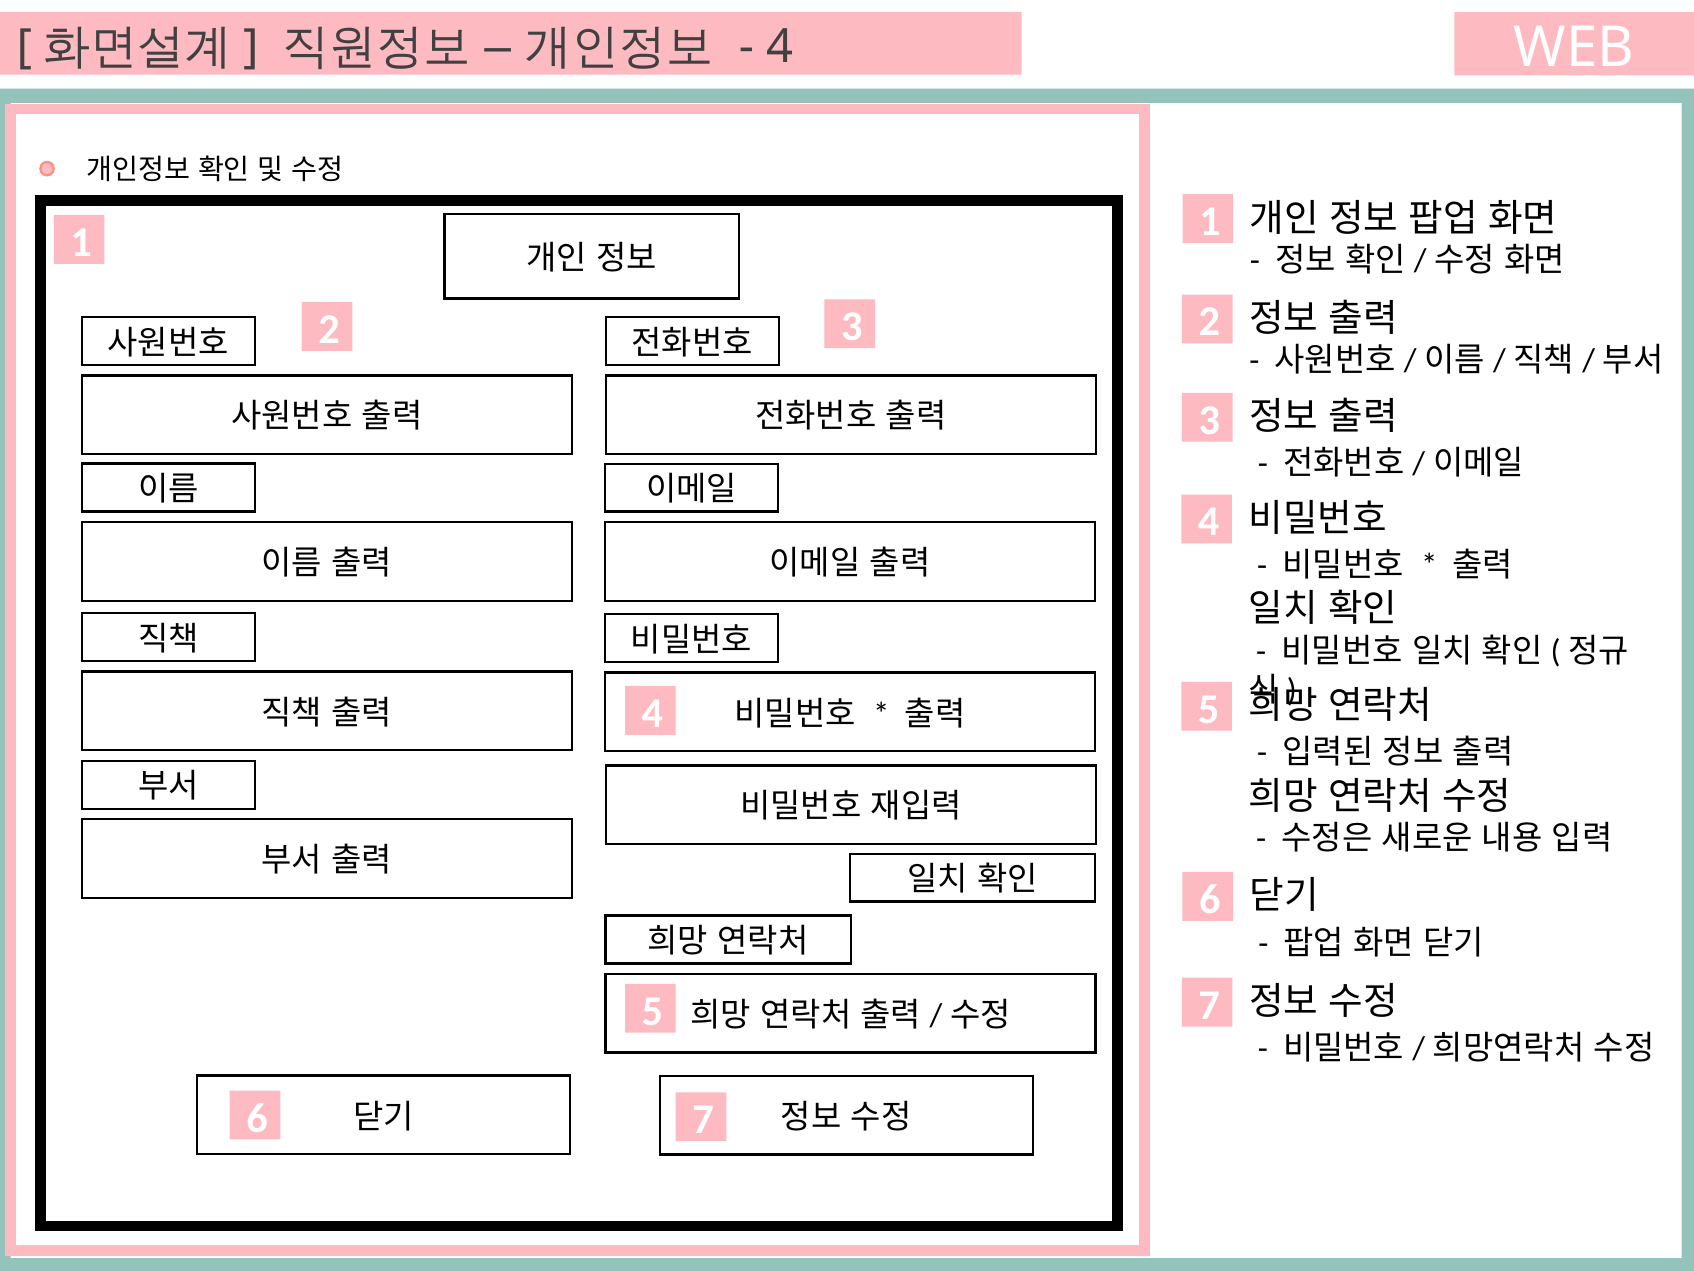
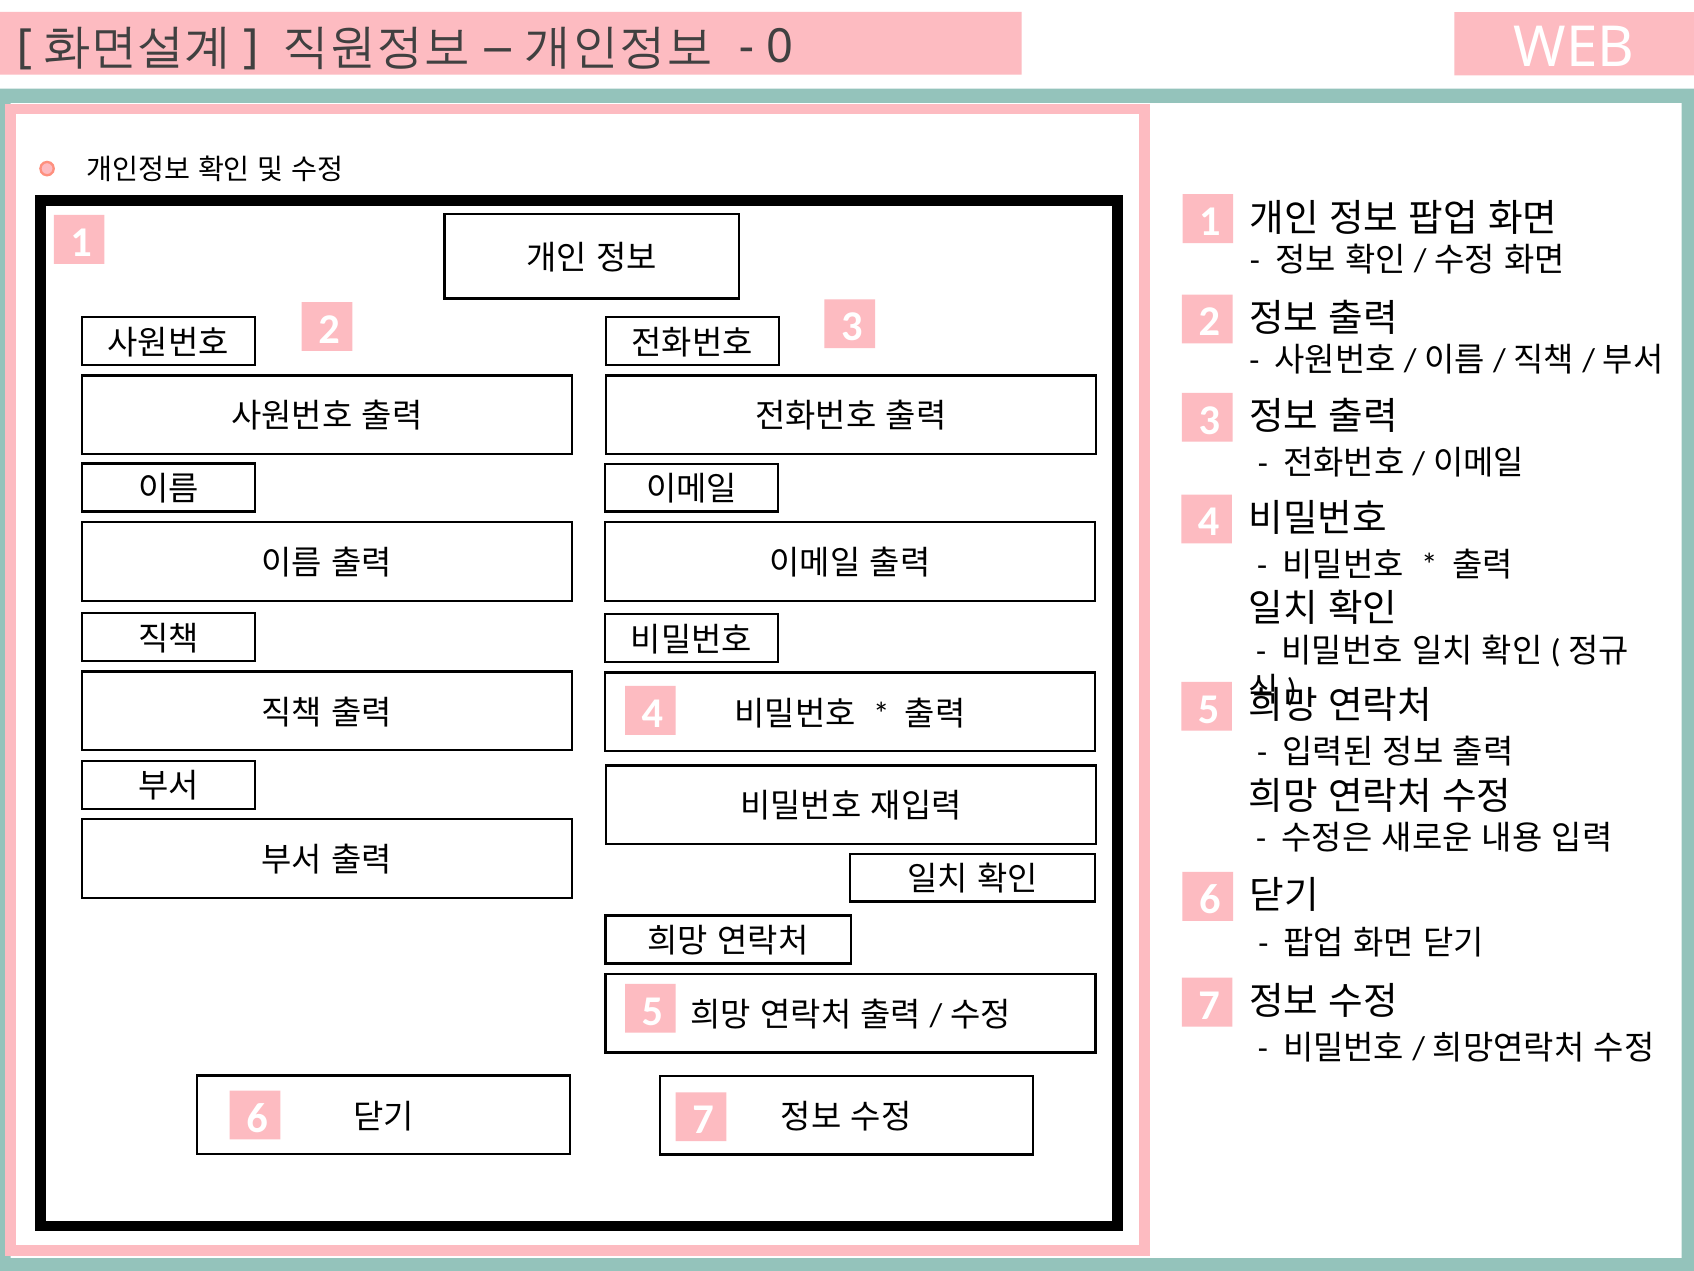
4 at (780, 47): 4 -> 0
